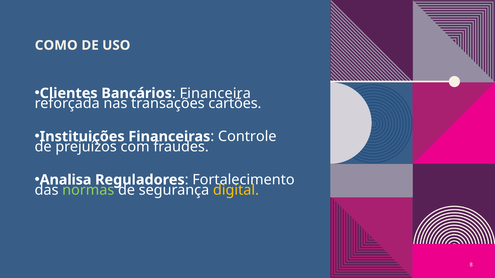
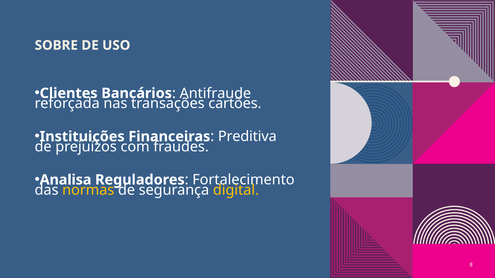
COMO: COMO -> SOBRE
Financeira: Financeira -> Antifraude
Controle: Controle -> Preditiva
normas colour: light green -> yellow
